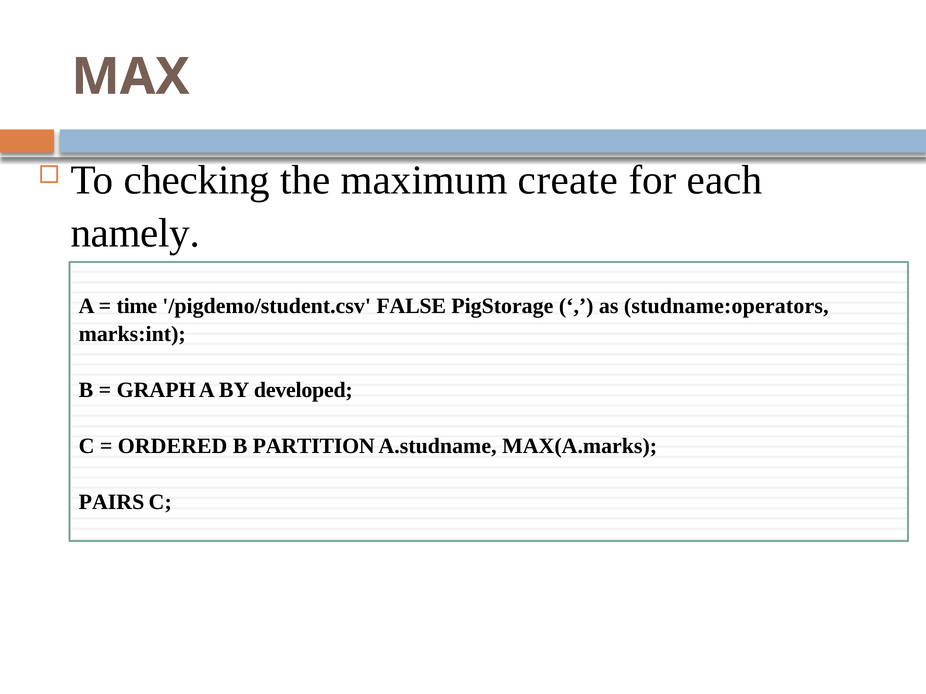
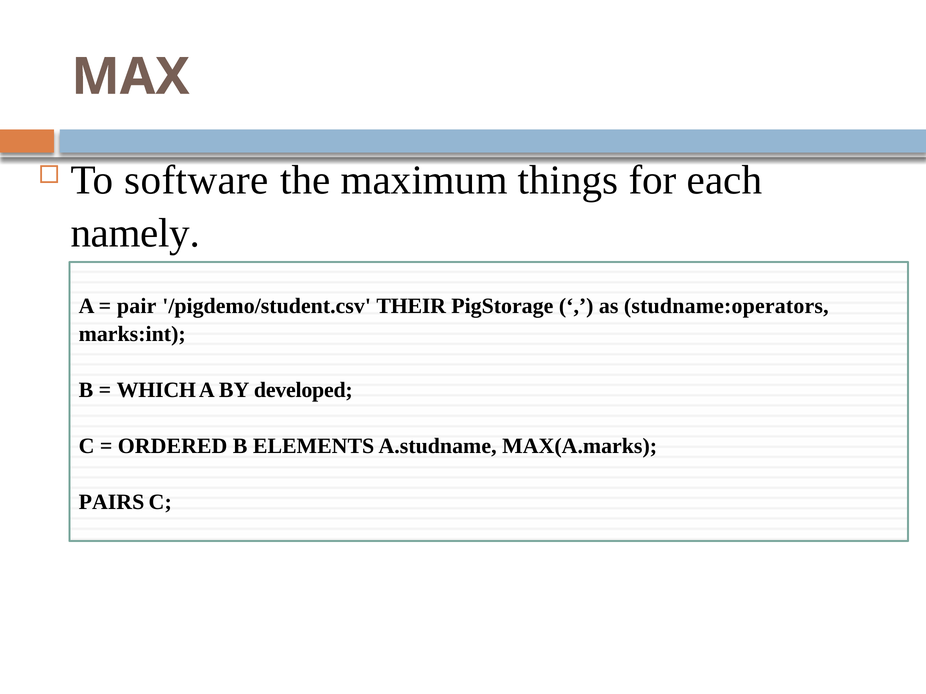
checking: checking -> software
create: create -> things
time: time -> pair
FALSE: FALSE -> THEIR
GRAPH: GRAPH -> WHICH
PARTITION: PARTITION -> ELEMENTS
